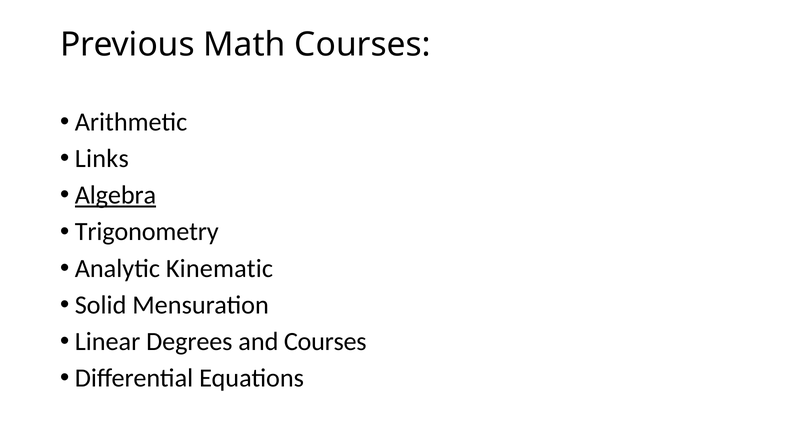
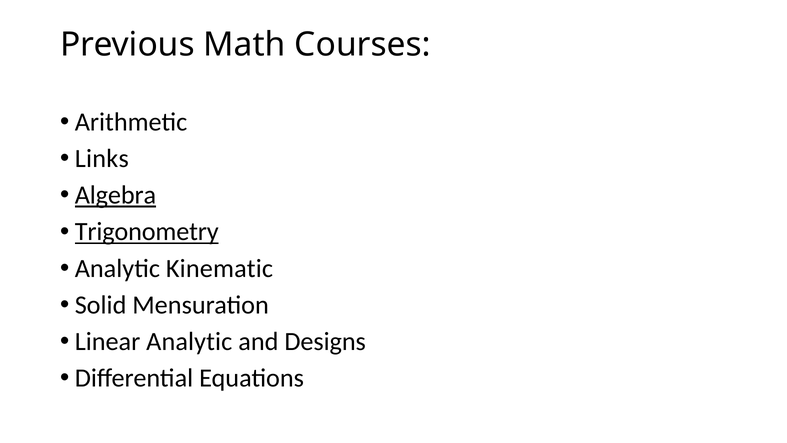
Trigonometry underline: none -> present
Linear Degrees: Degrees -> Analytic
and Courses: Courses -> Designs
